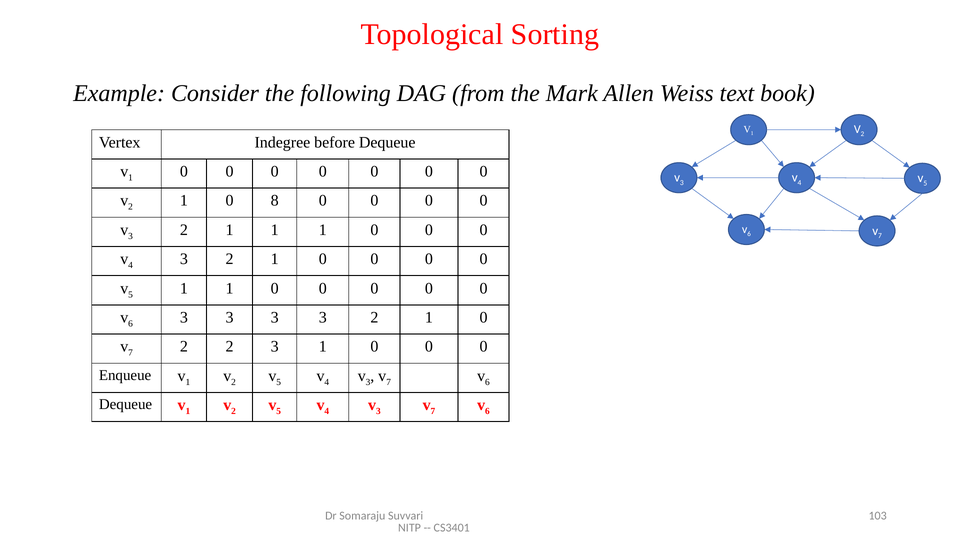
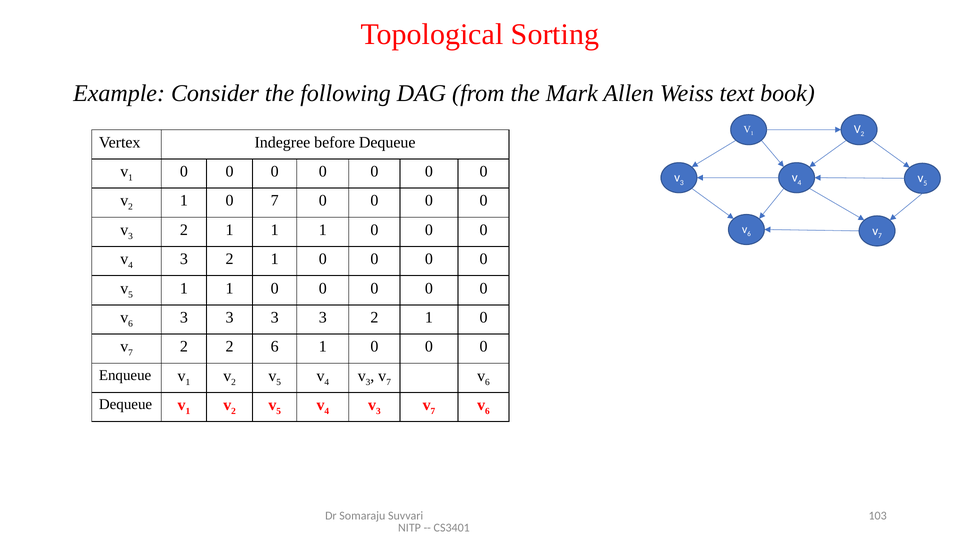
0 8: 8 -> 7
2 3: 3 -> 6
